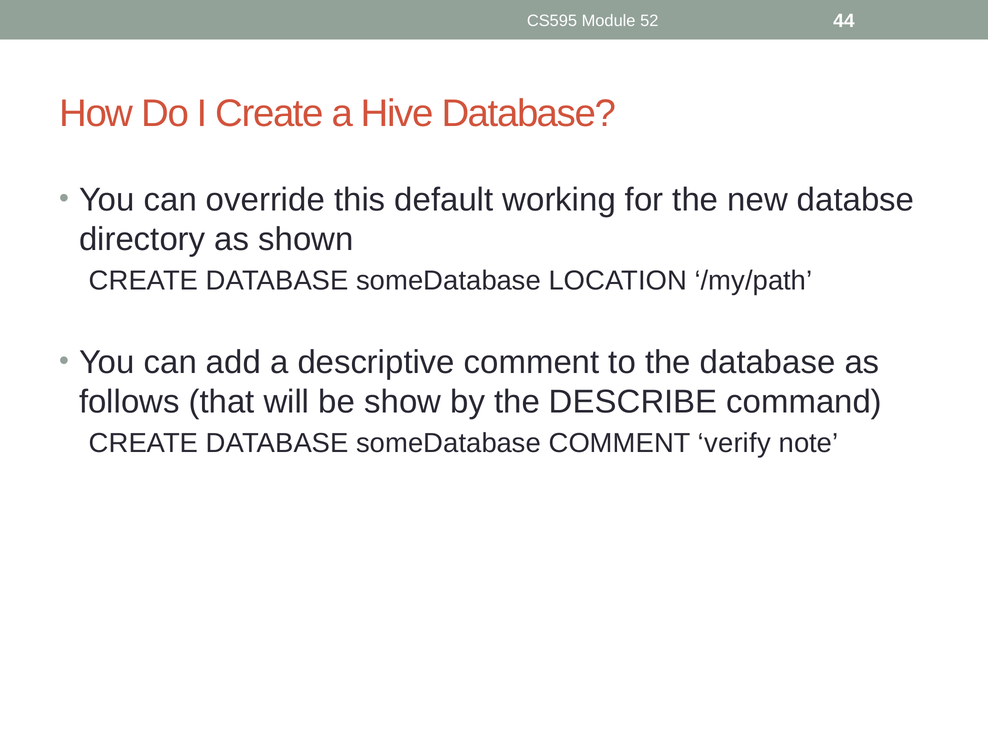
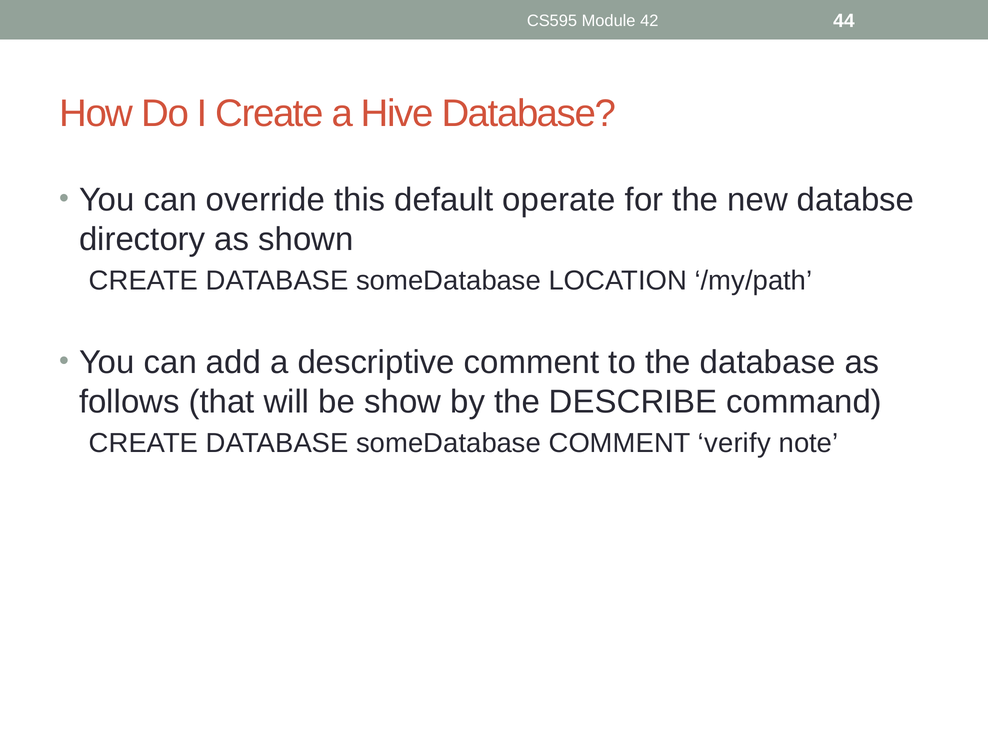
52: 52 -> 42
working: working -> operate
